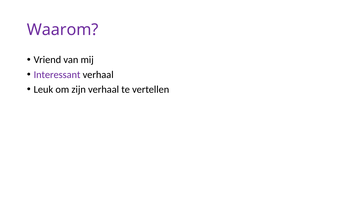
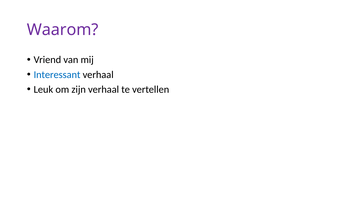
Interessant colour: purple -> blue
